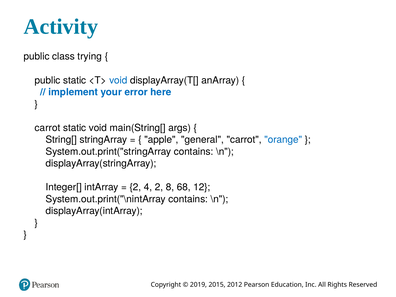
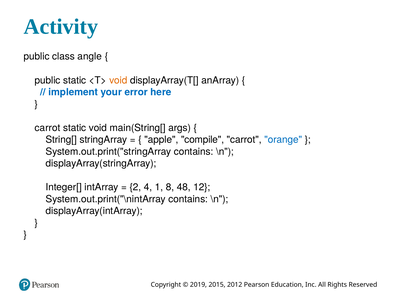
trying: trying -> angle
void at (118, 80) colour: blue -> orange
general: general -> compile
4 2: 2 -> 1
68: 68 -> 48
